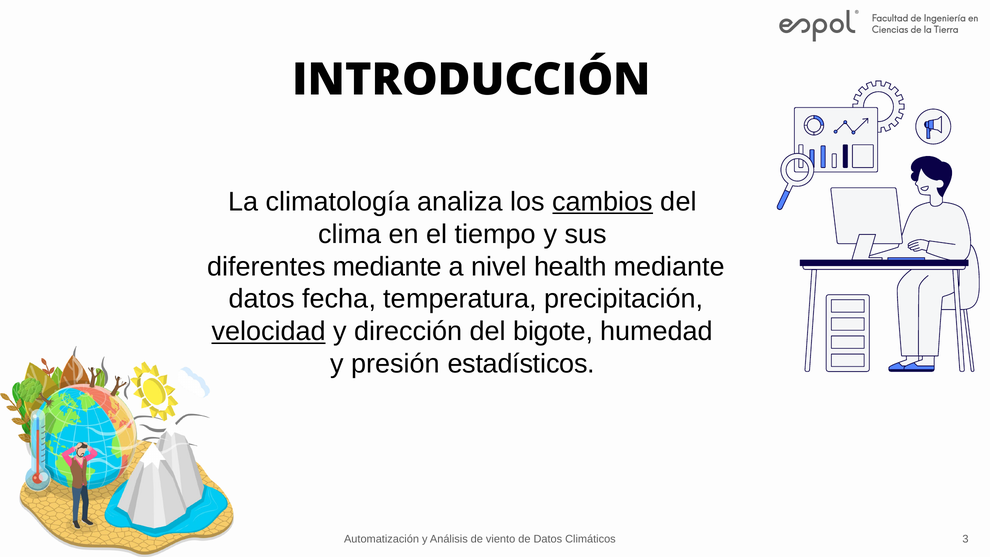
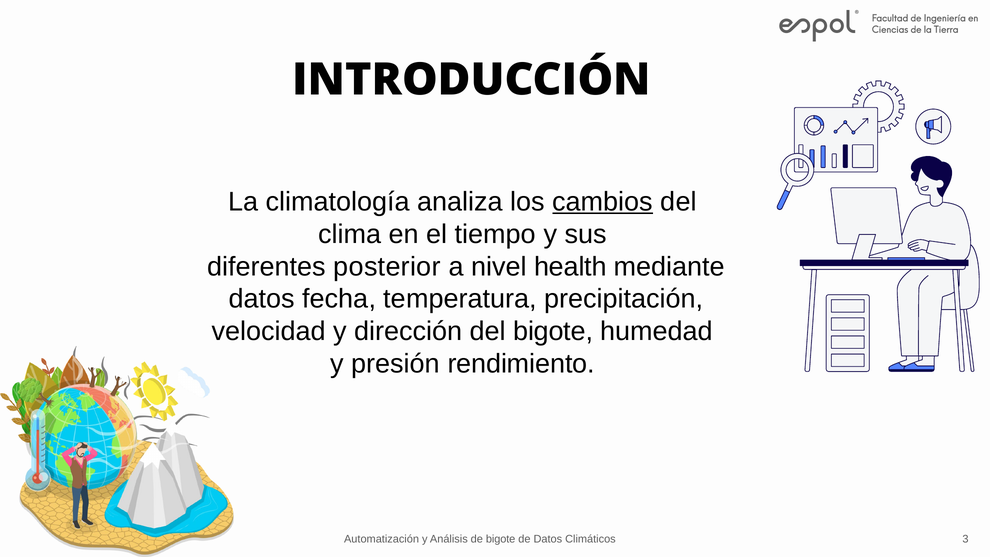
diferentes mediante: mediante -> posterior
velocidad underline: present -> none
estadísticos: estadísticos -> rendimiento
de viento: viento -> bigote
